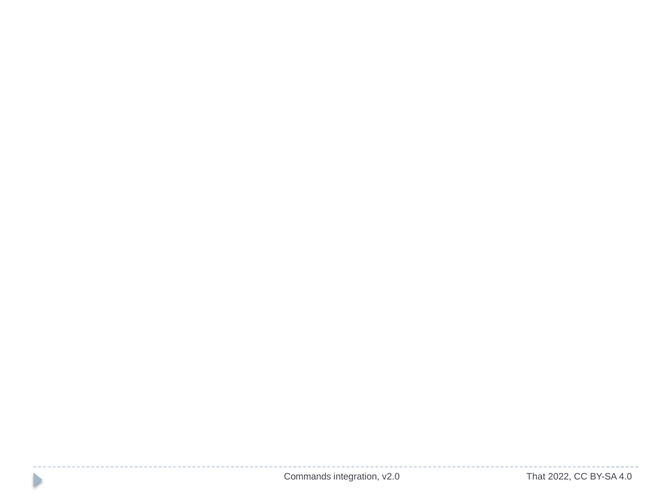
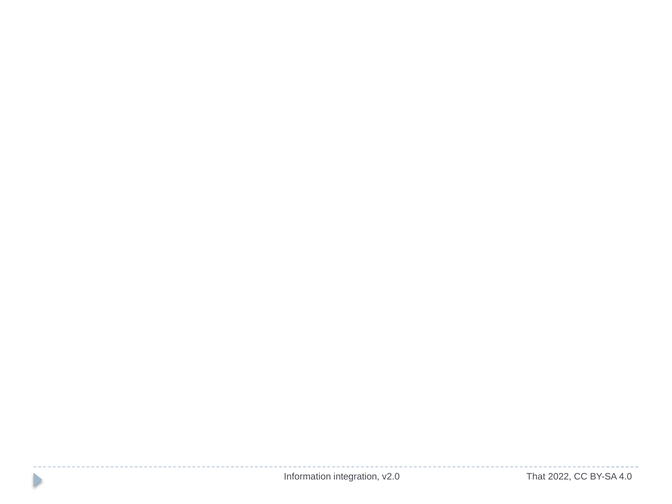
Commands: Commands -> Information
